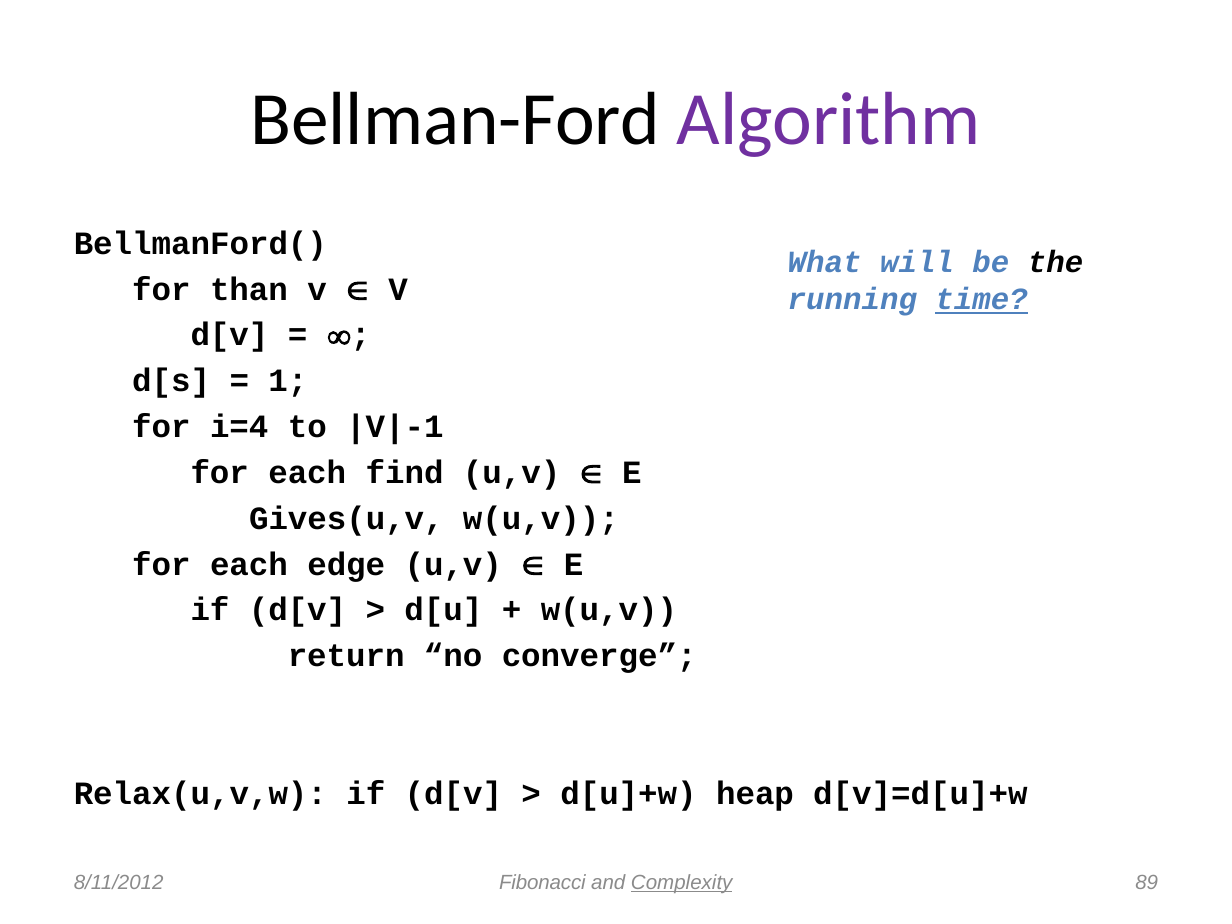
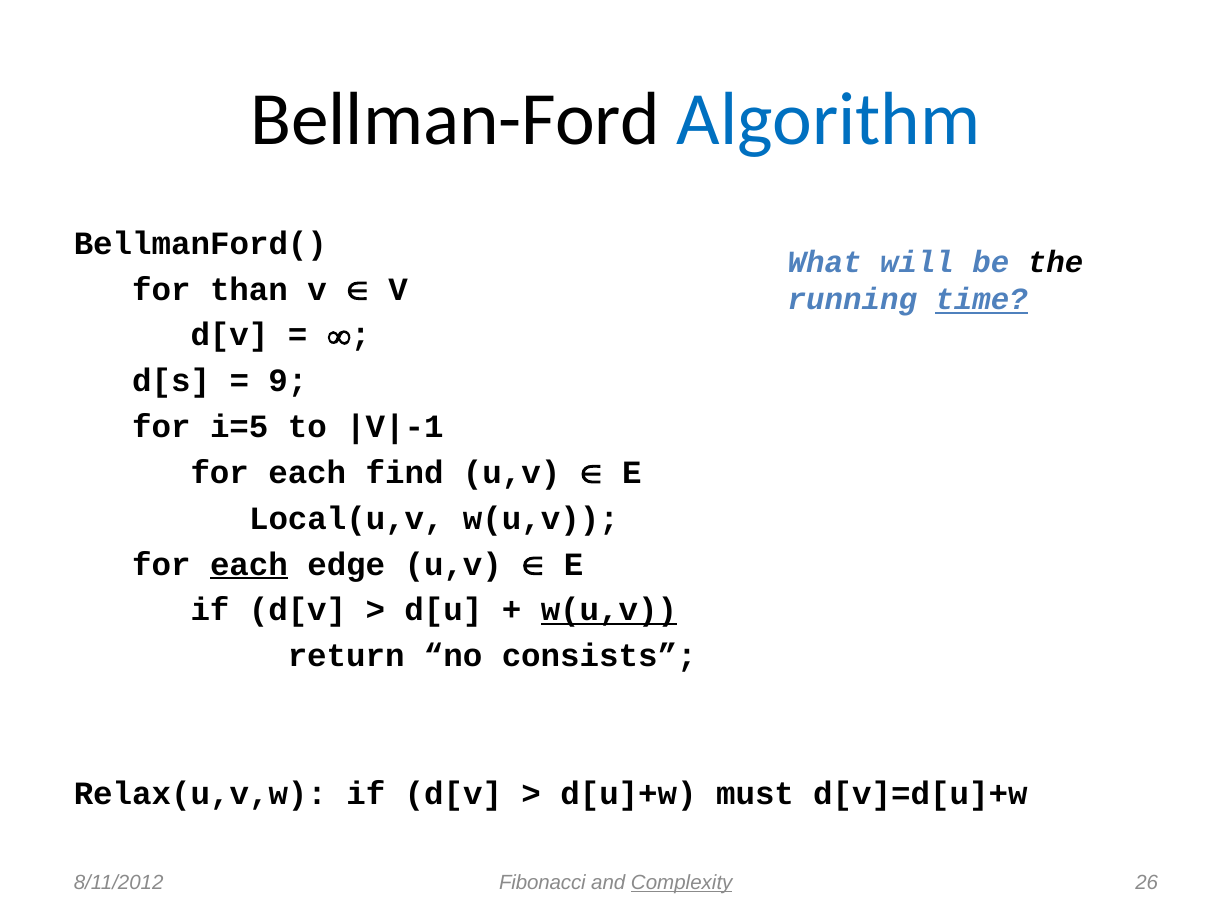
Algorithm colour: purple -> blue
1: 1 -> 9
i=4: i=4 -> i=5
Gives(u,v: Gives(u,v -> Local(u,v
each at (249, 564) underline: none -> present
w(u,v at (609, 610) underline: none -> present
converge: converge -> consists
heap: heap -> must
89: 89 -> 26
